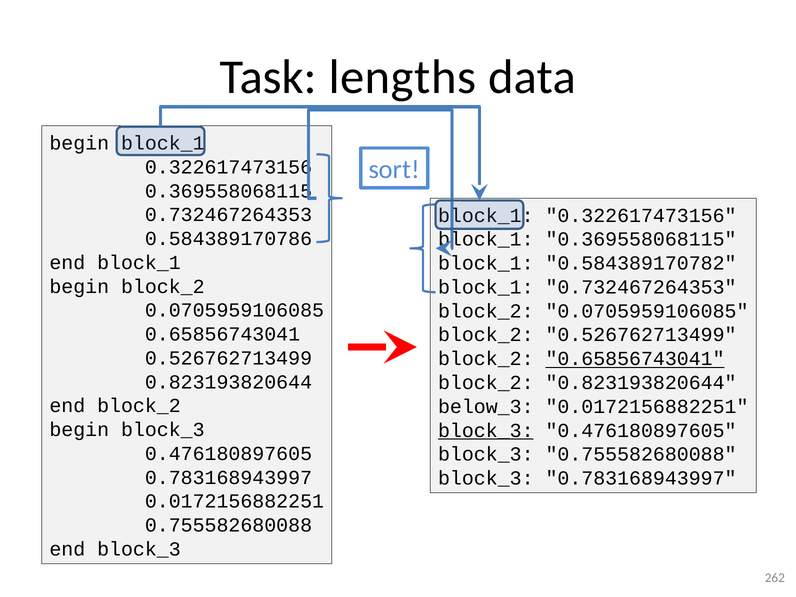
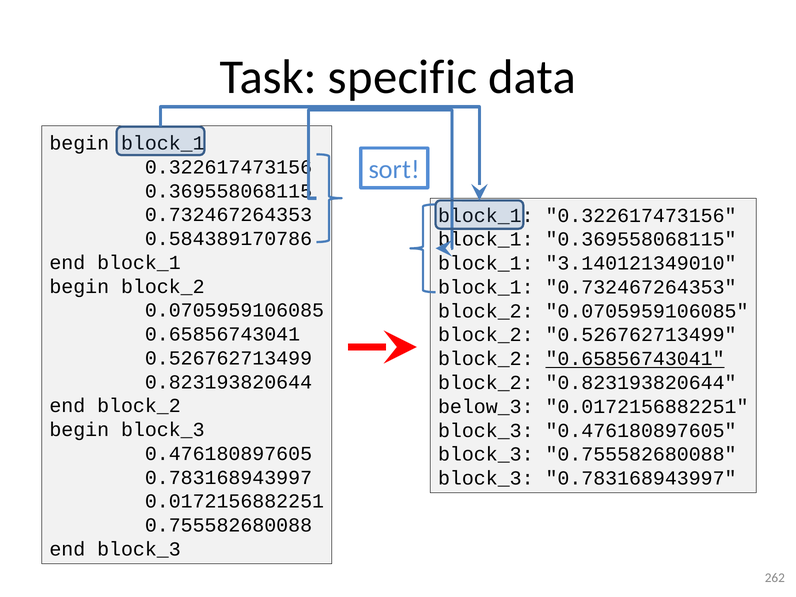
lengths: lengths -> specific
0.584389170782: 0.584389170782 -> 3.140121349010
block_3 at (486, 430) underline: present -> none
